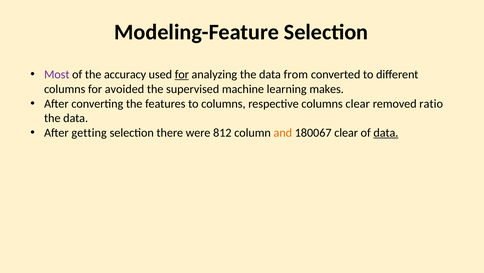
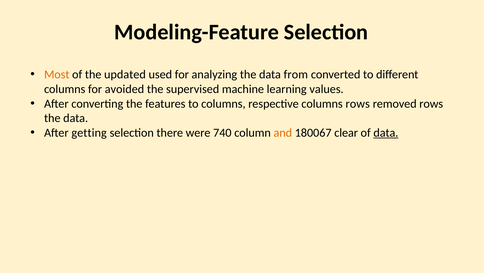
Most colour: purple -> orange
accuracy: accuracy -> updated
for at (182, 74) underline: present -> none
makes: makes -> values
columns clear: clear -> rows
removed ratio: ratio -> rows
812: 812 -> 740
